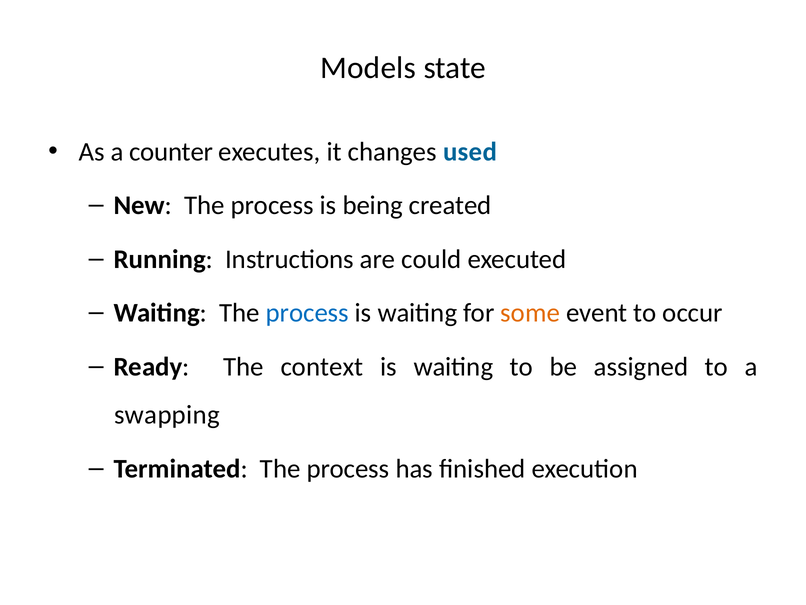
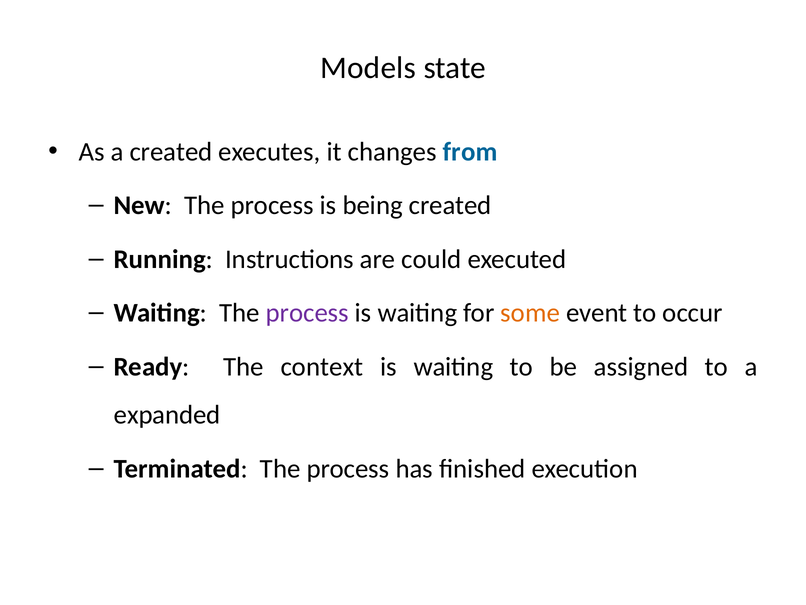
a counter: counter -> created
used: used -> from
process at (307, 313) colour: blue -> purple
swapping: swapping -> expanded
